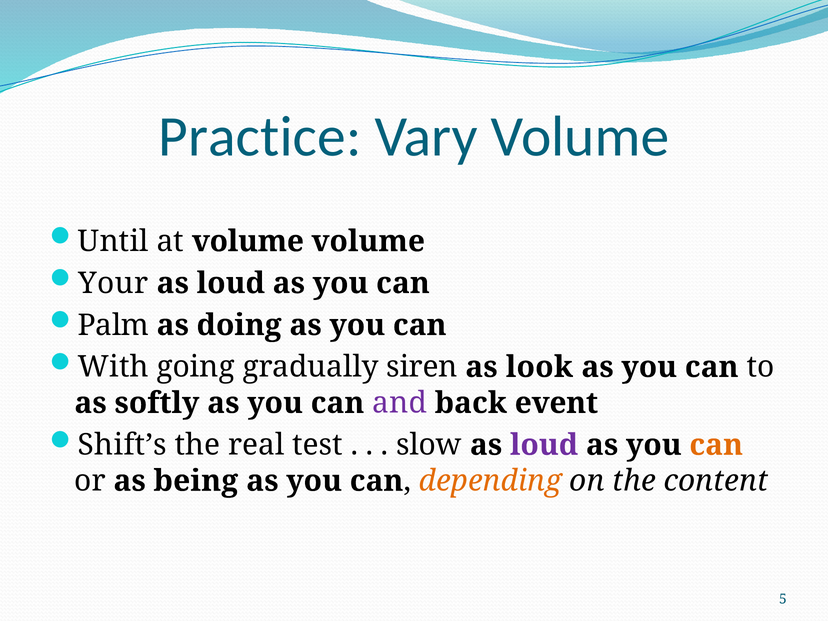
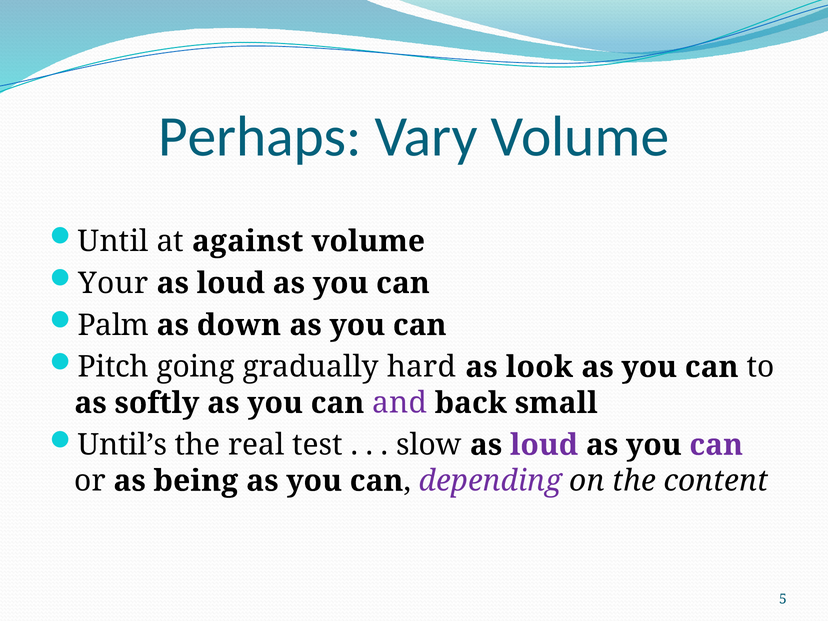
Practice: Practice -> Perhaps
at volume: volume -> against
doing: doing -> down
With: With -> Pitch
siren: siren -> hard
event: event -> small
Shift’s: Shift’s -> Until’s
can at (716, 445) colour: orange -> purple
depending colour: orange -> purple
